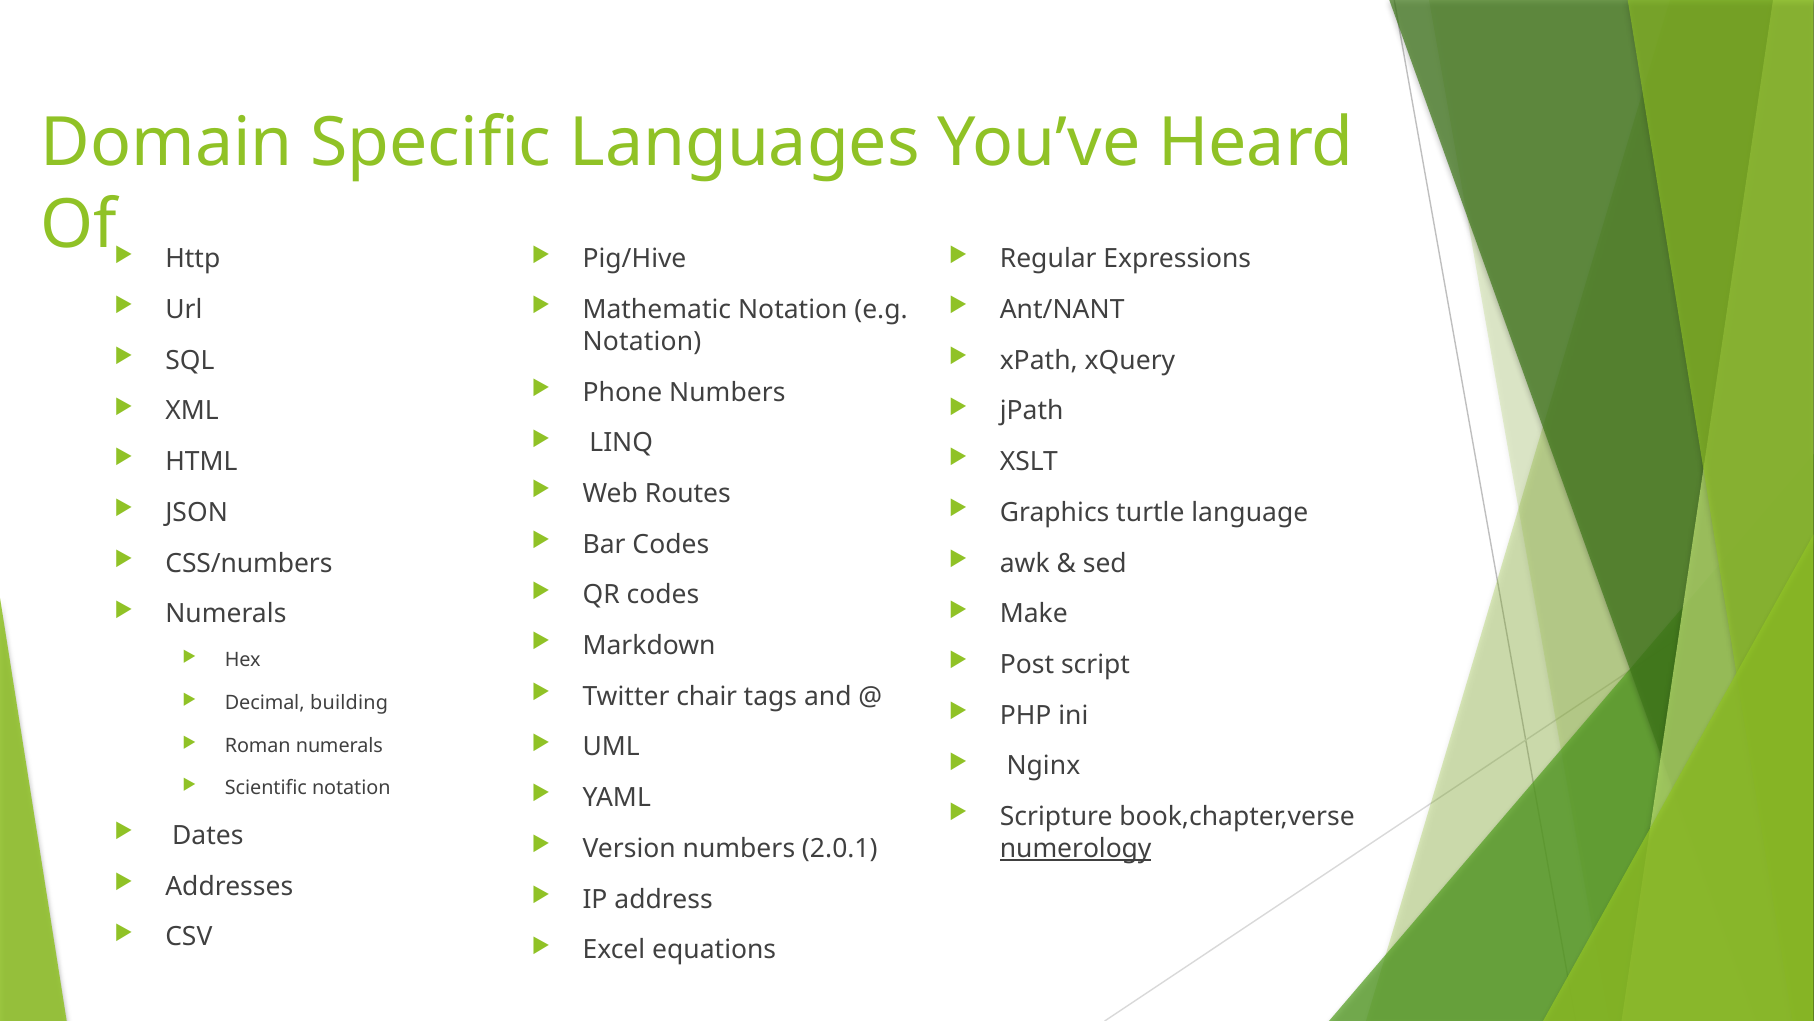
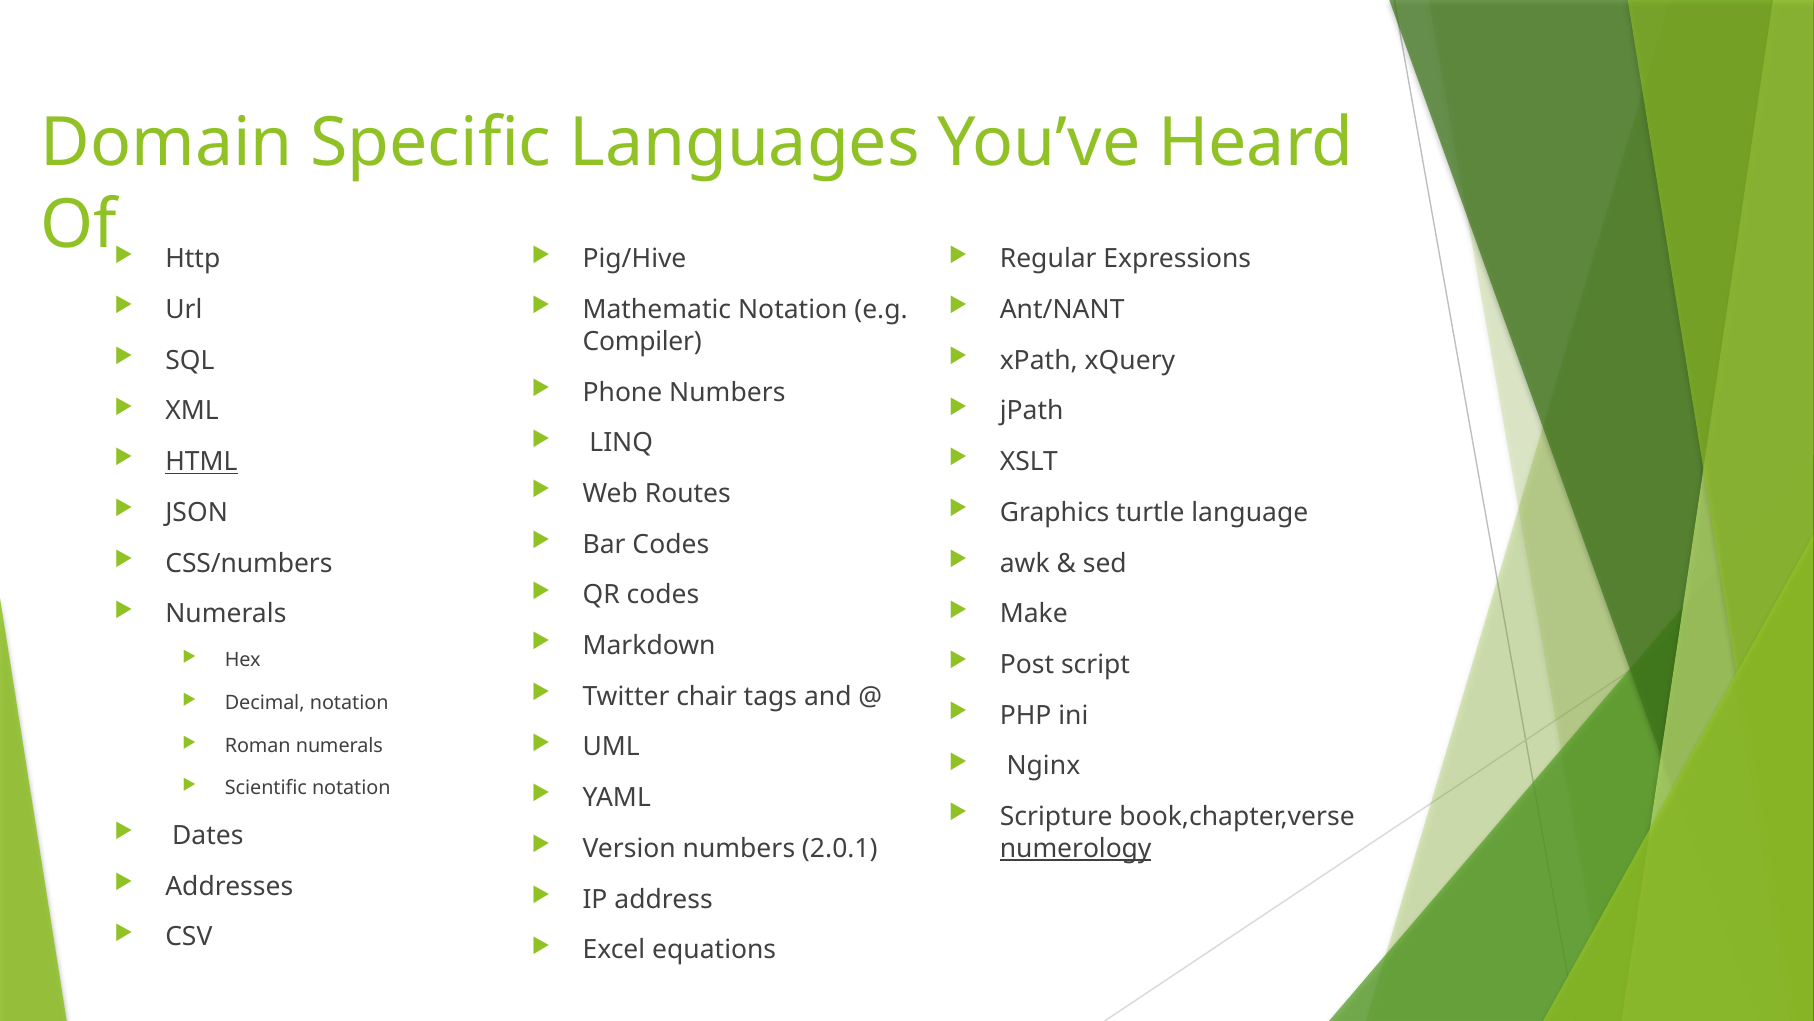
Notation at (642, 341): Notation -> Compiler
HTML underline: none -> present
Decimal building: building -> notation
